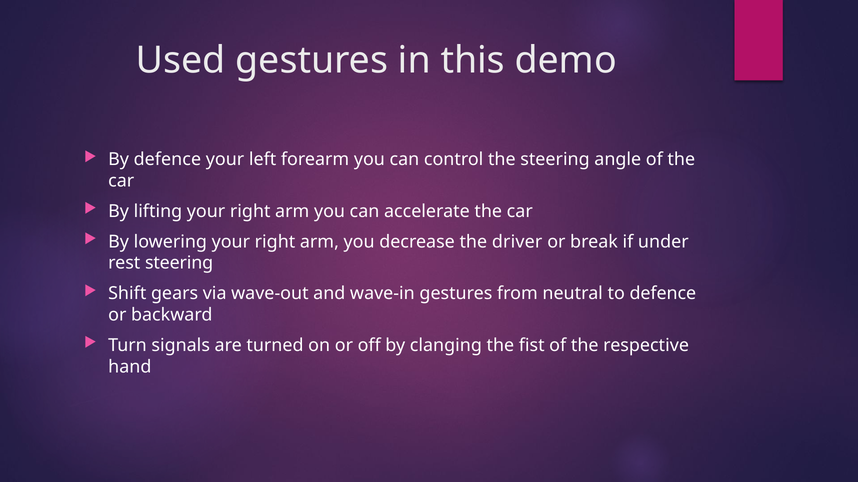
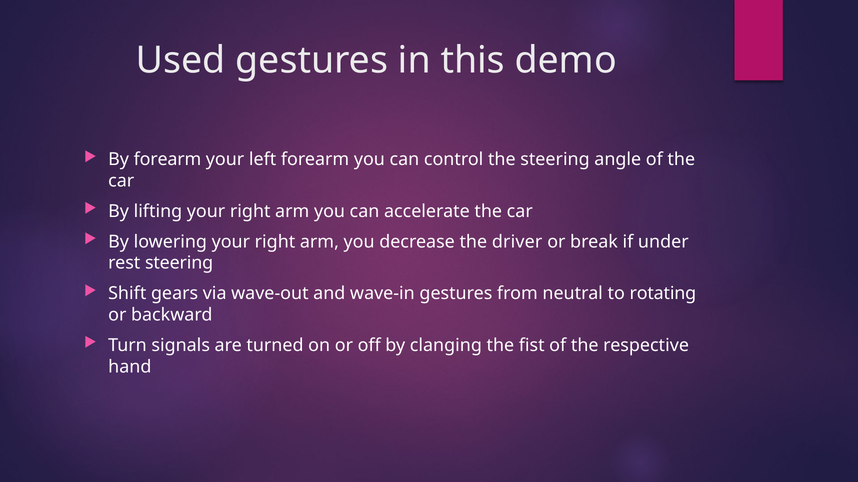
By defence: defence -> forearm
to defence: defence -> rotating
